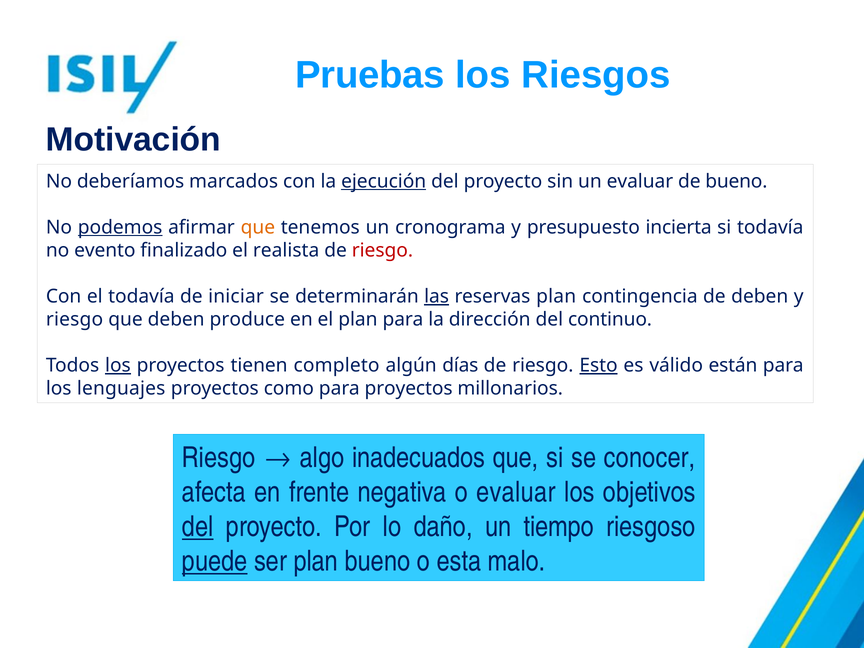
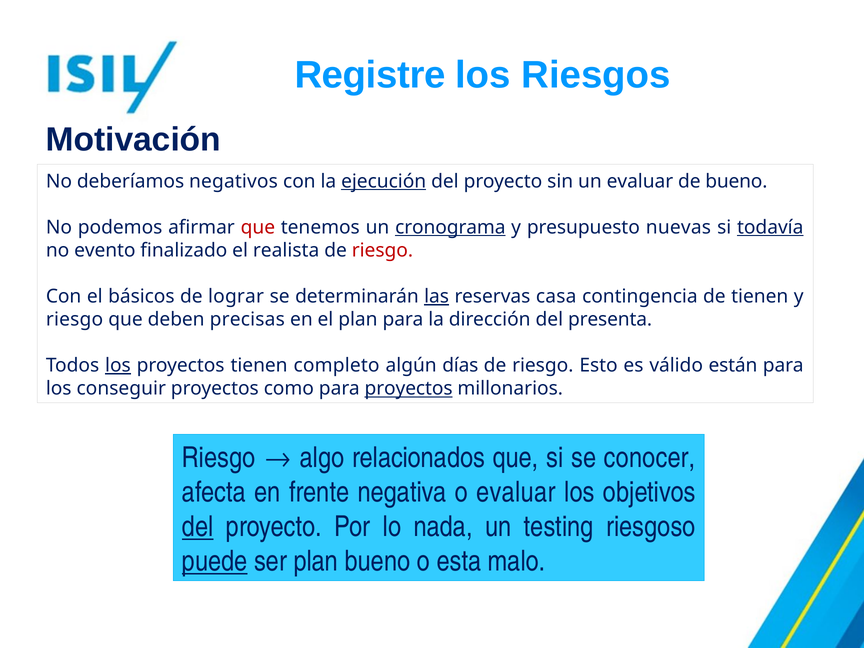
Pruebas: Pruebas -> Registre
marcados: marcados -> negativos
podemos underline: present -> none
que at (258, 227) colour: orange -> red
cronograma underline: none -> present
incierta: incierta -> nuevas
todavía at (770, 227) underline: none -> present
el todavía: todavía -> básicos
iniciar: iniciar -> lograr
reservas plan: plan -> casa
de deben: deben -> tienen
produce: produce -> precisas
continuo: continuo -> presenta
Esto underline: present -> none
lenguajes: lenguajes -> conseguir
proyectos at (409, 389) underline: none -> present
inadecuados: inadecuados -> relacionados
daño: daño -> nada
tiempo: tiempo -> testing
